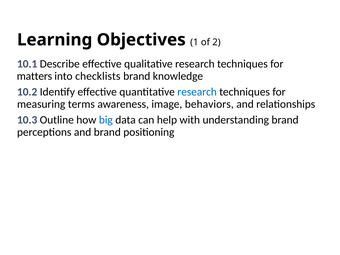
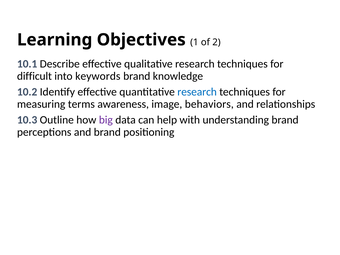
matters: matters -> difficult
checklists: checklists -> keywords
big colour: blue -> purple
